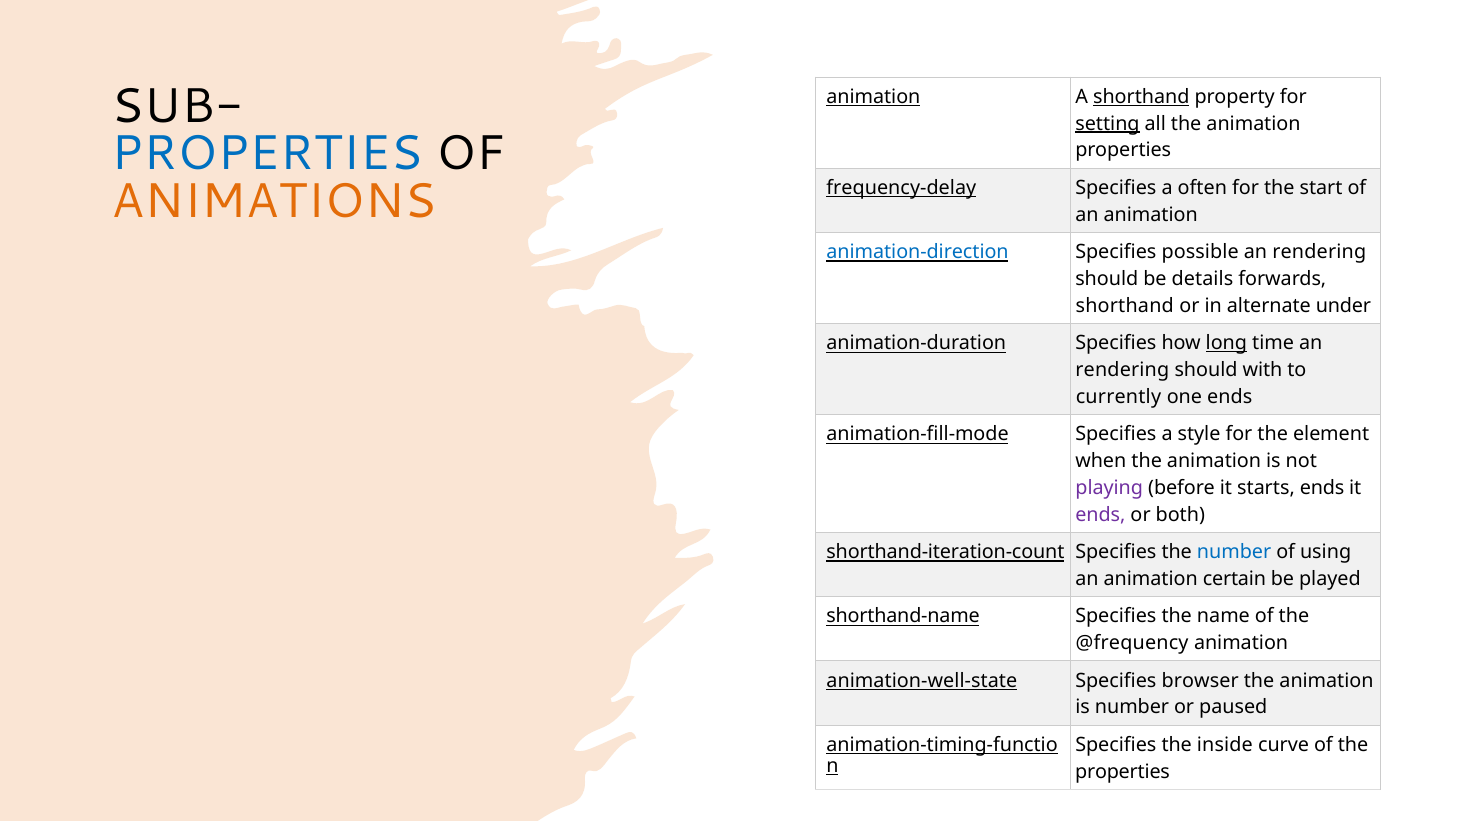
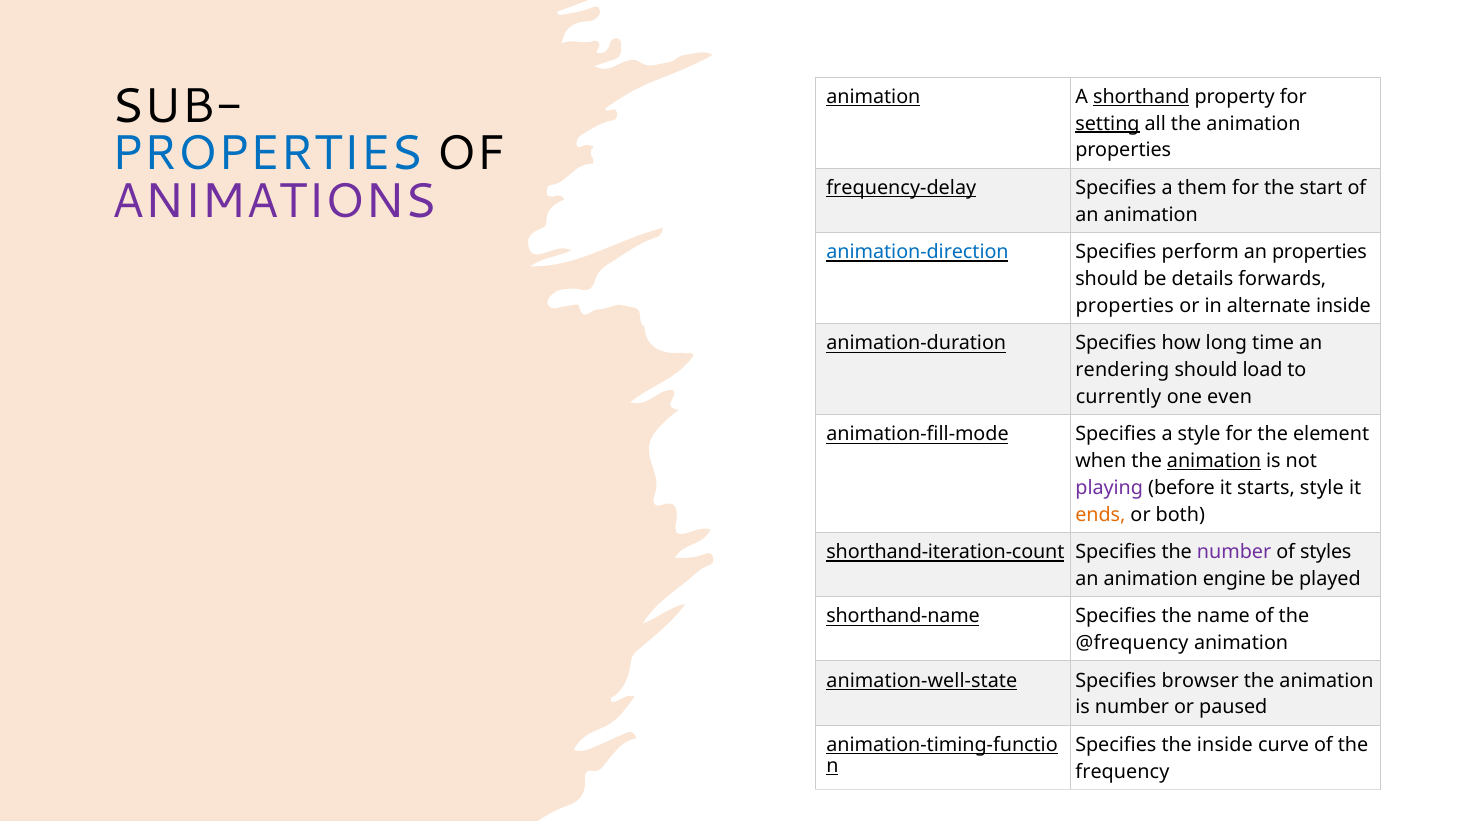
ANIMATIONS colour: orange -> purple
often: often -> them
possible: possible -> perform
rendering at (1319, 252): rendering -> properties
shorthand at (1125, 306): shorthand -> properties
alternate under: under -> inside
long underline: present -> none
with: with -> load
one ends: ends -> even
animation at (1214, 461) underline: none -> present
starts ends: ends -> style
ends at (1100, 514) colour: purple -> orange
number at (1234, 552) colour: blue -> purple
using: using -> styles
certain: certain -> engine
properties at (1123, 771): properties -> frequency
